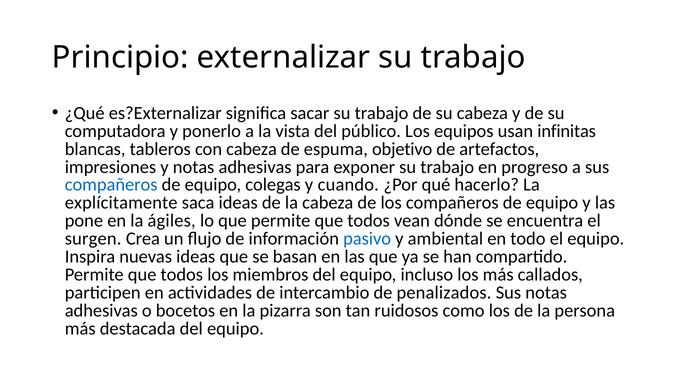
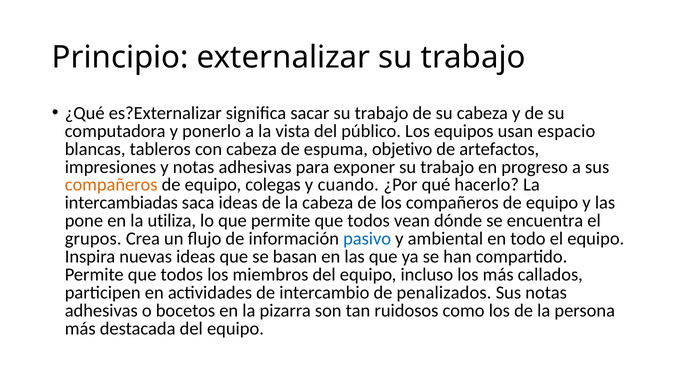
infinitas: infinitas -> espacio
compañeros at (111, 185) colour: blue -> orange
explícitamente: explícitamente -> intercambiadas
ágiles: ágiles -> utiliza
surgen: surgen -> grupos
